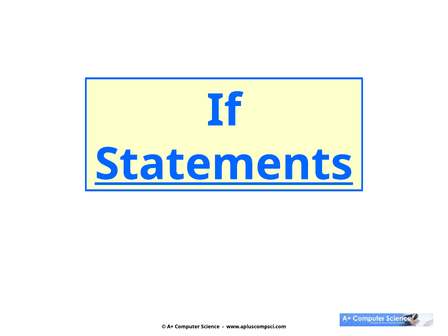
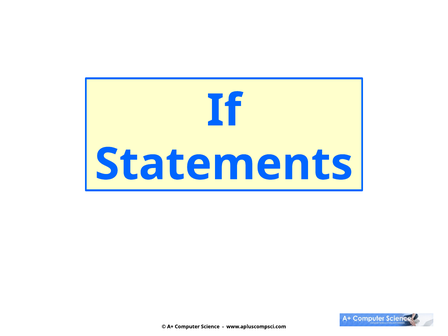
Statements underline: present -> none
